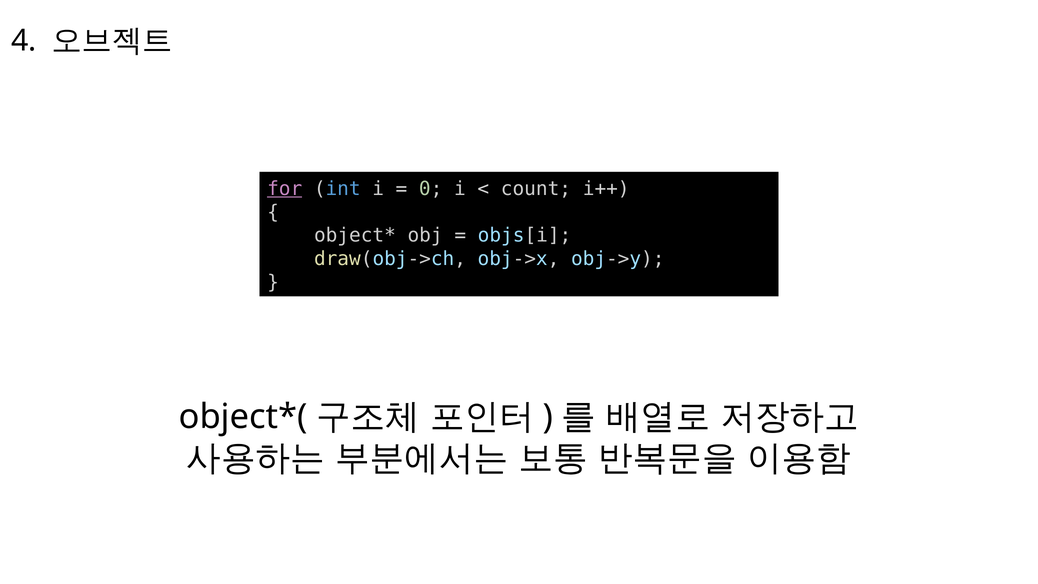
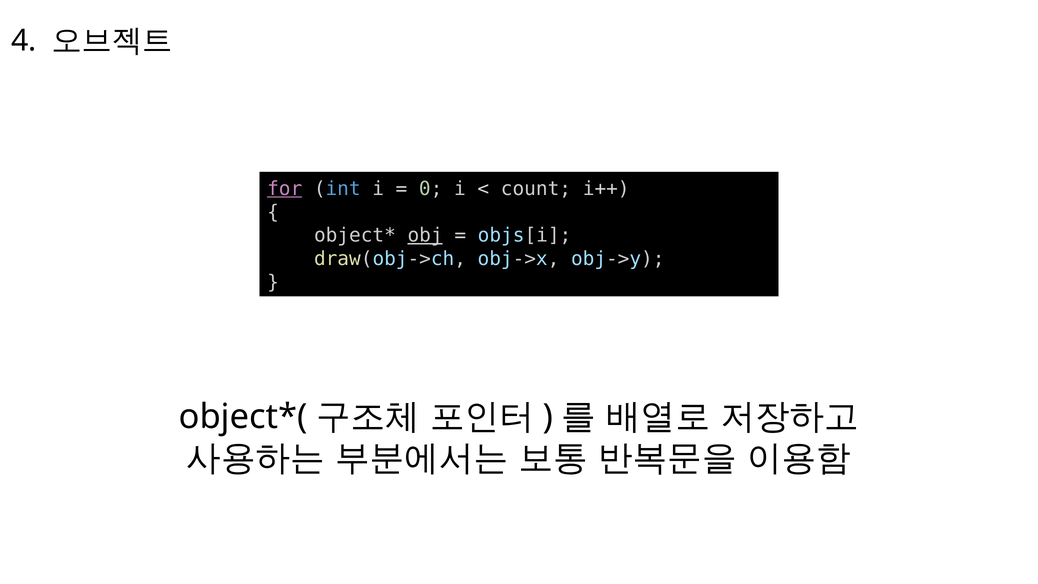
obj underline: none -> present
